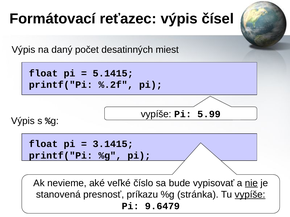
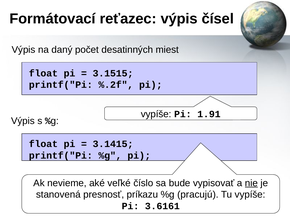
5.1415: 5.1415 -> 3.1515
5.99: 5.99 -> 1.91
stránka: stránka -> pracujú
vypíše at (250, 195) underline: present -> none
9.6479: 9.6479 -> 3.6161
